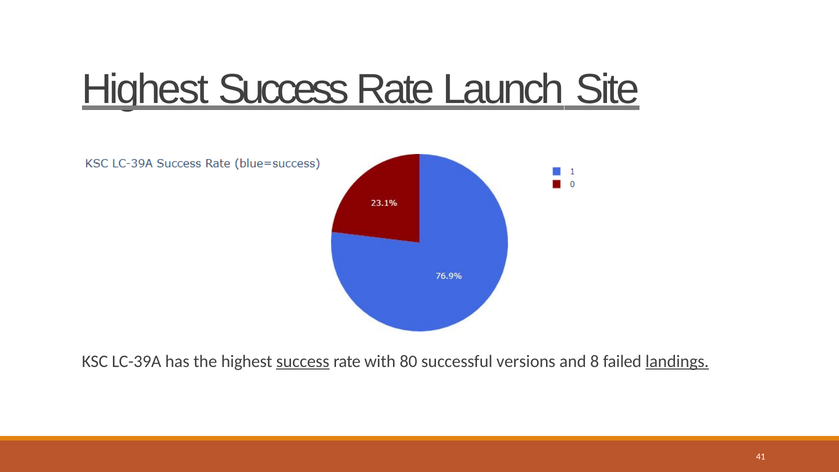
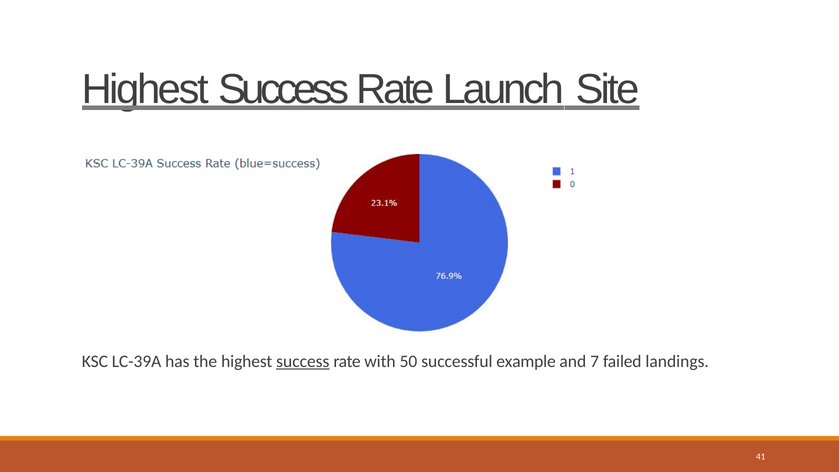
80: 80 -> 50
versions: versions -> example
8: 8 -> 7
landings underline: present -> none
